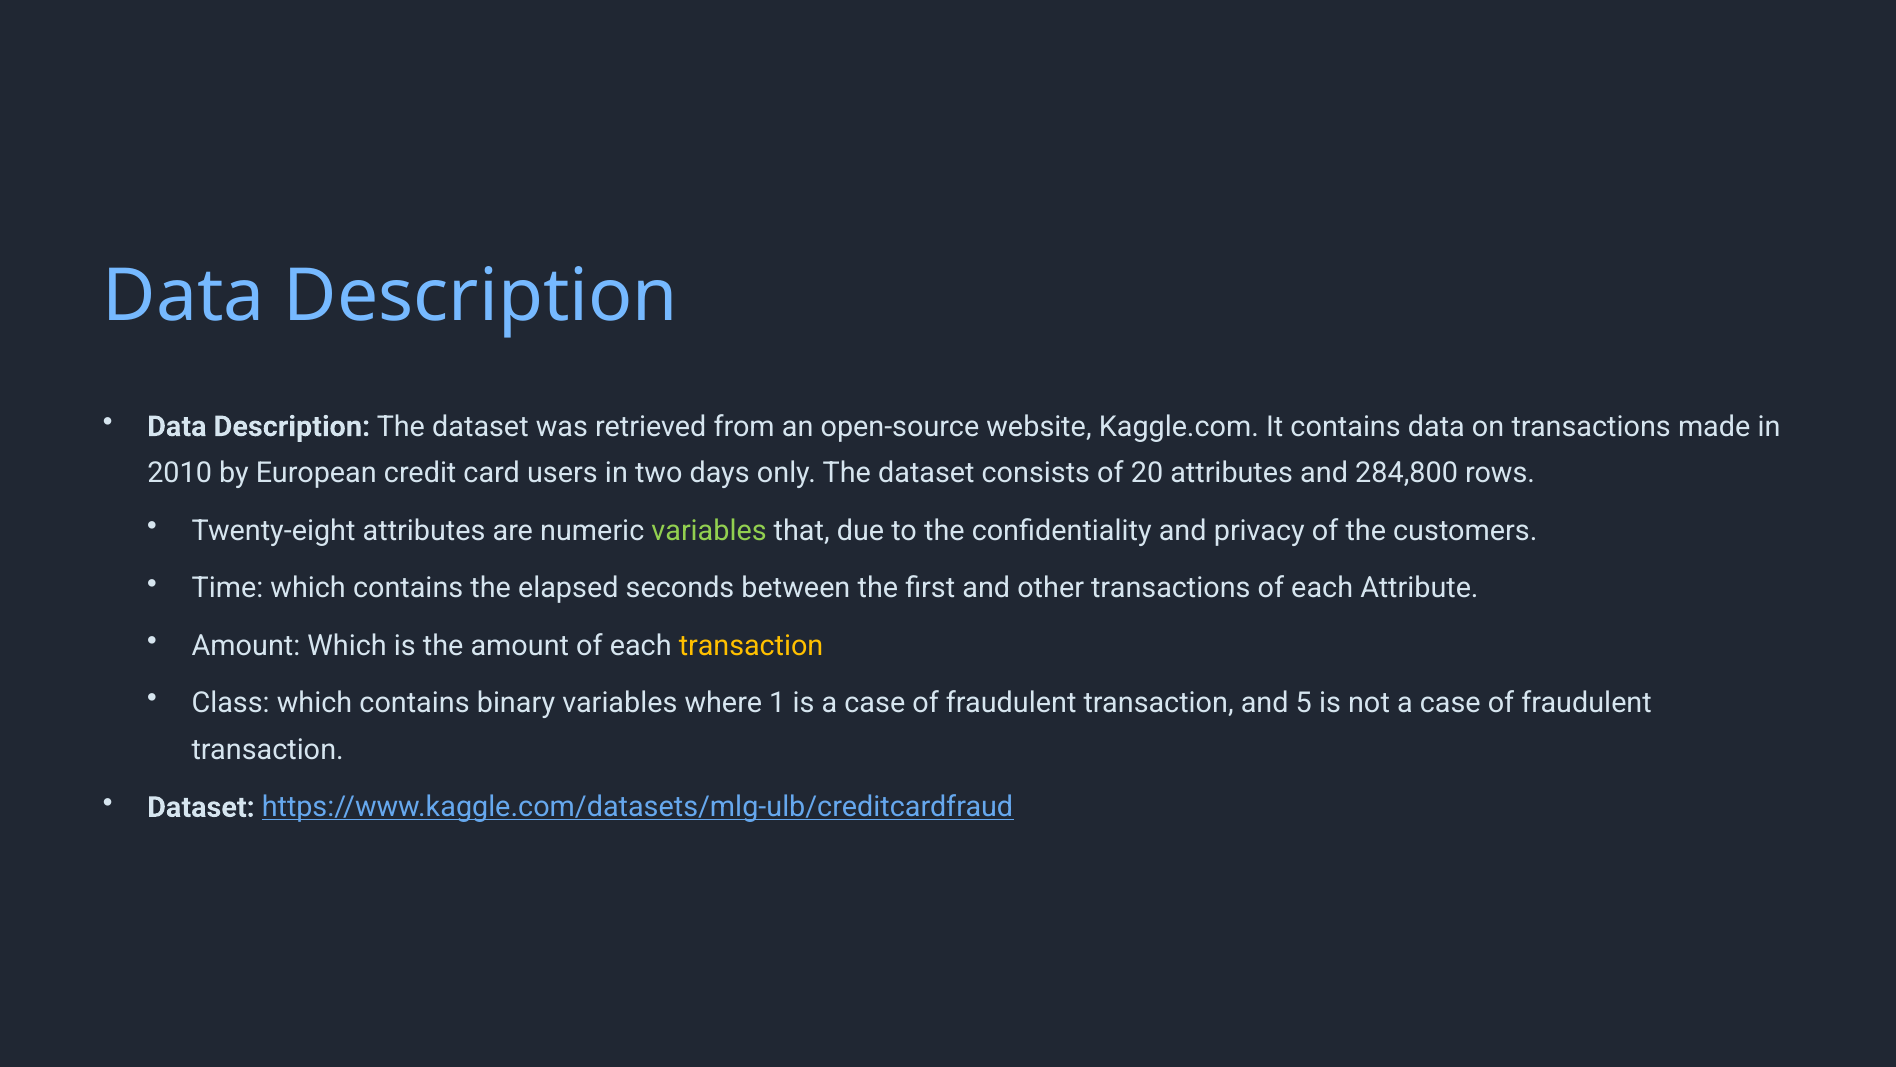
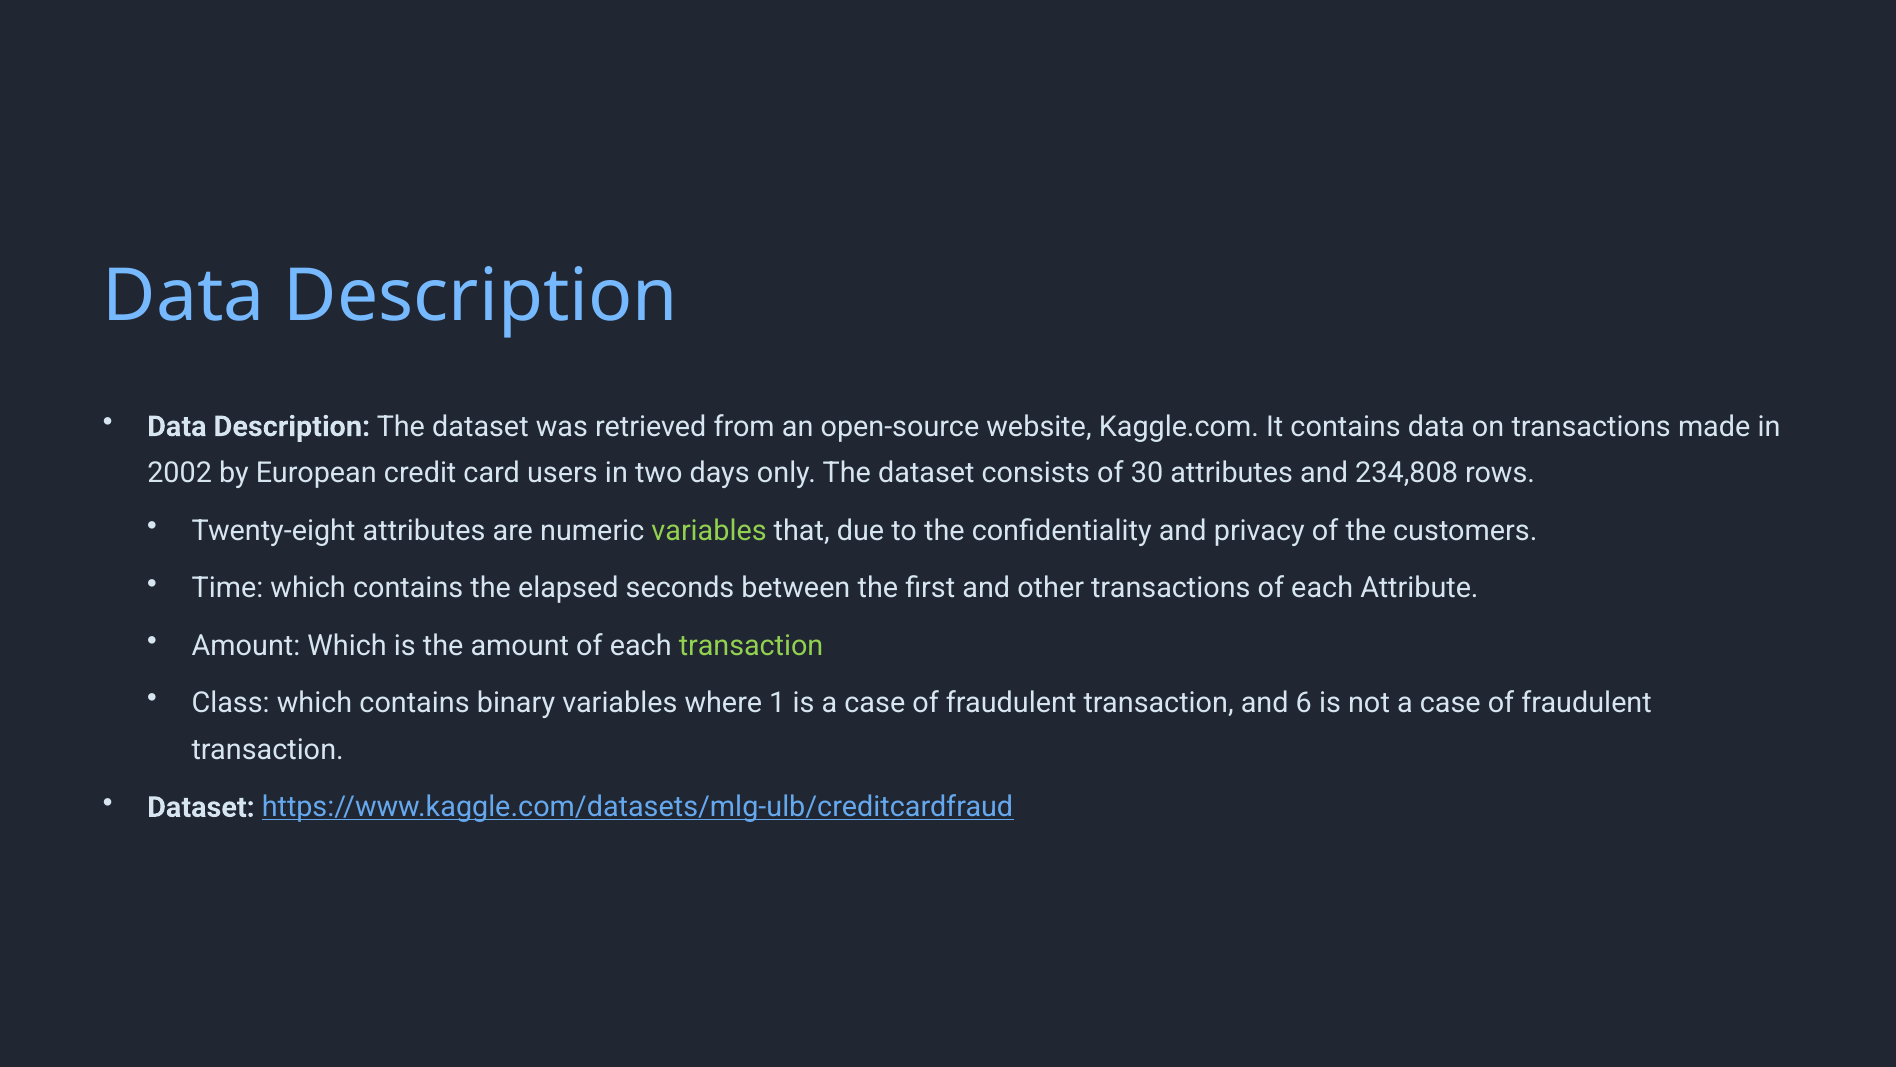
2010: 2010 -> 2002
20: 20 -> 30
284,800: 284,800 -> 234,808
transaction at (751, 645) colour: yellow -> light green
5: 5 -> 6
